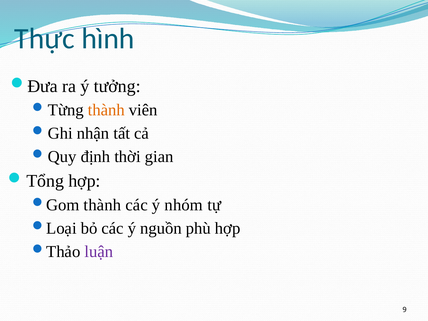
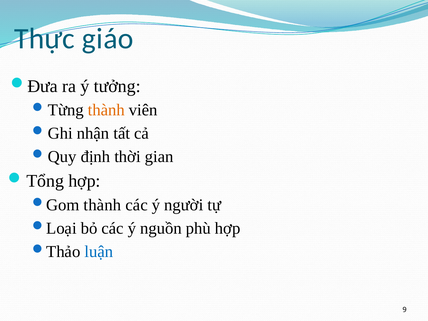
hình: hình -> giáo
nhóm: nhóm -> người
luận colour: purple -> blue
